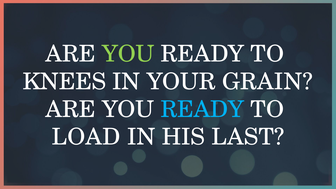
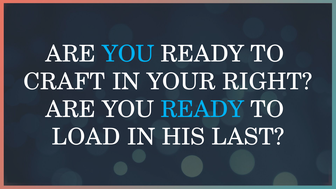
YOU at (128, 54) colour: light green -> light blue
KNEES: KNEES -> CRAFT
GRAIN: GRAIN -> RIGHT
